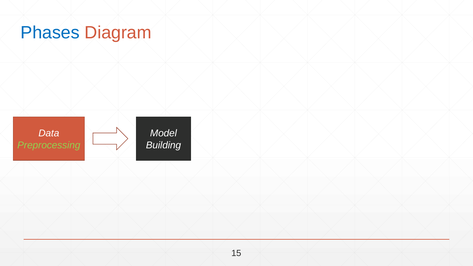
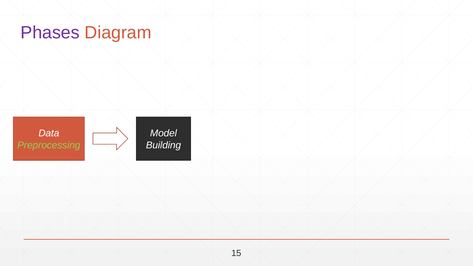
Phases colour: blue -> purple
